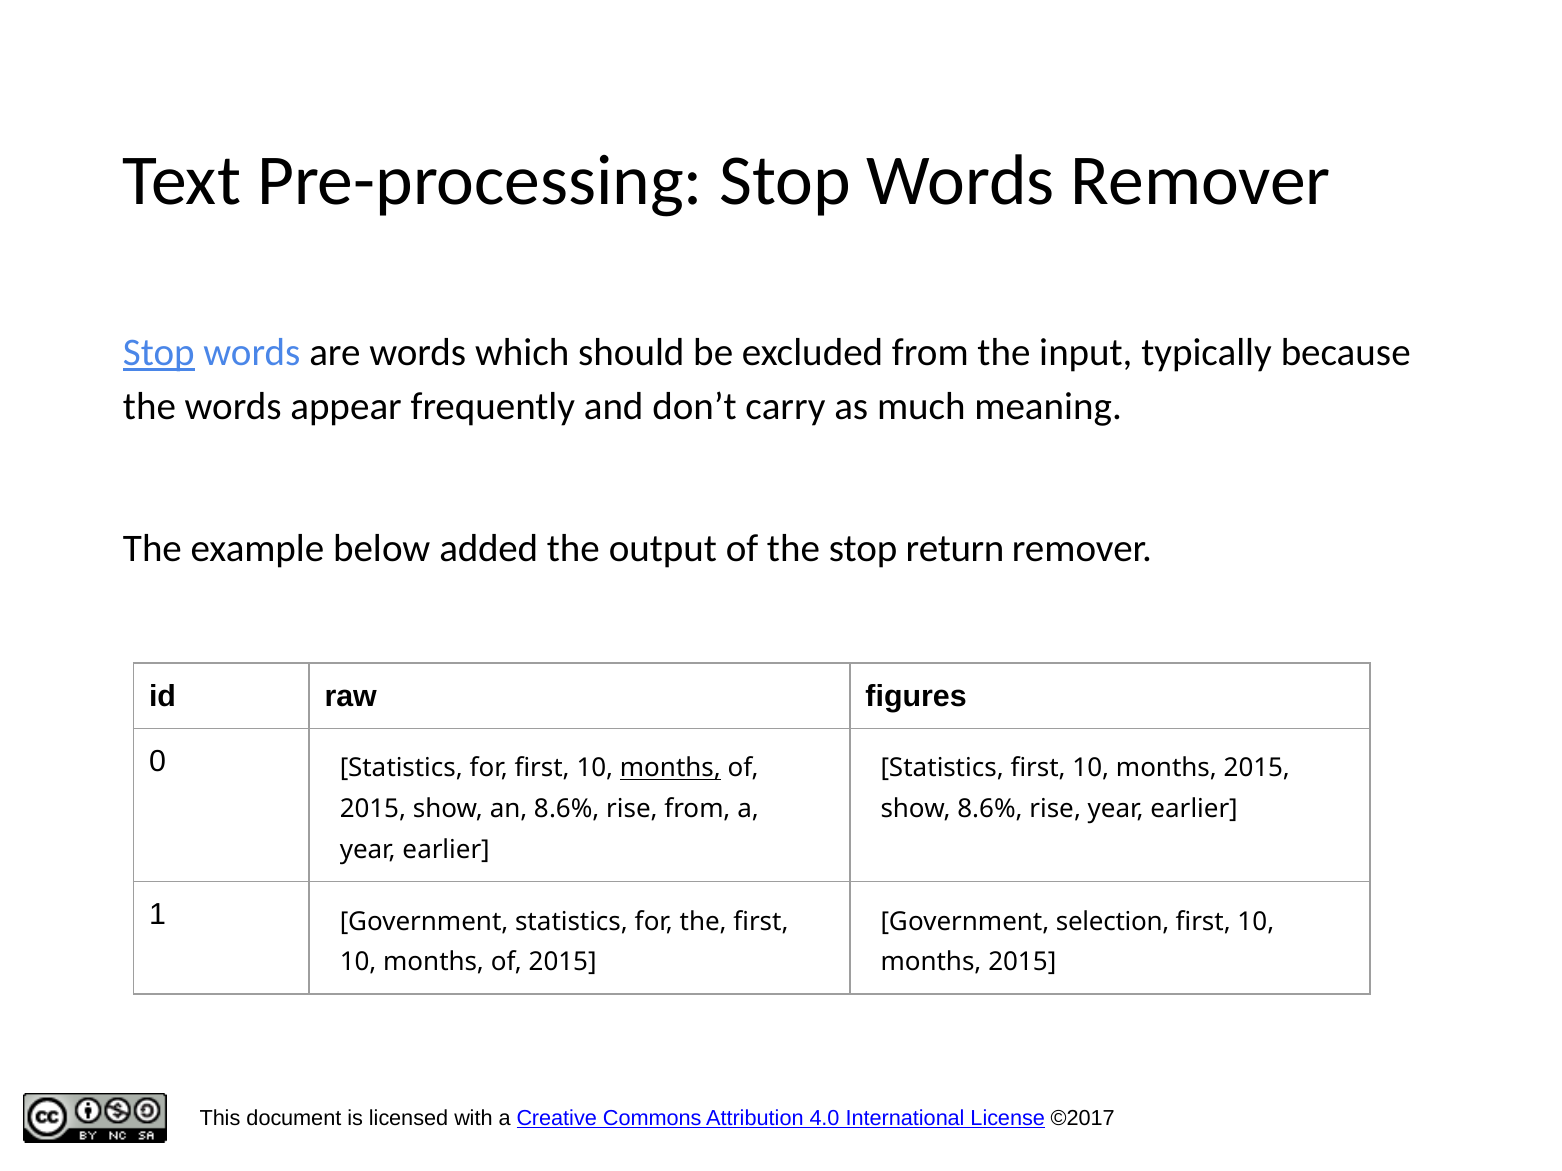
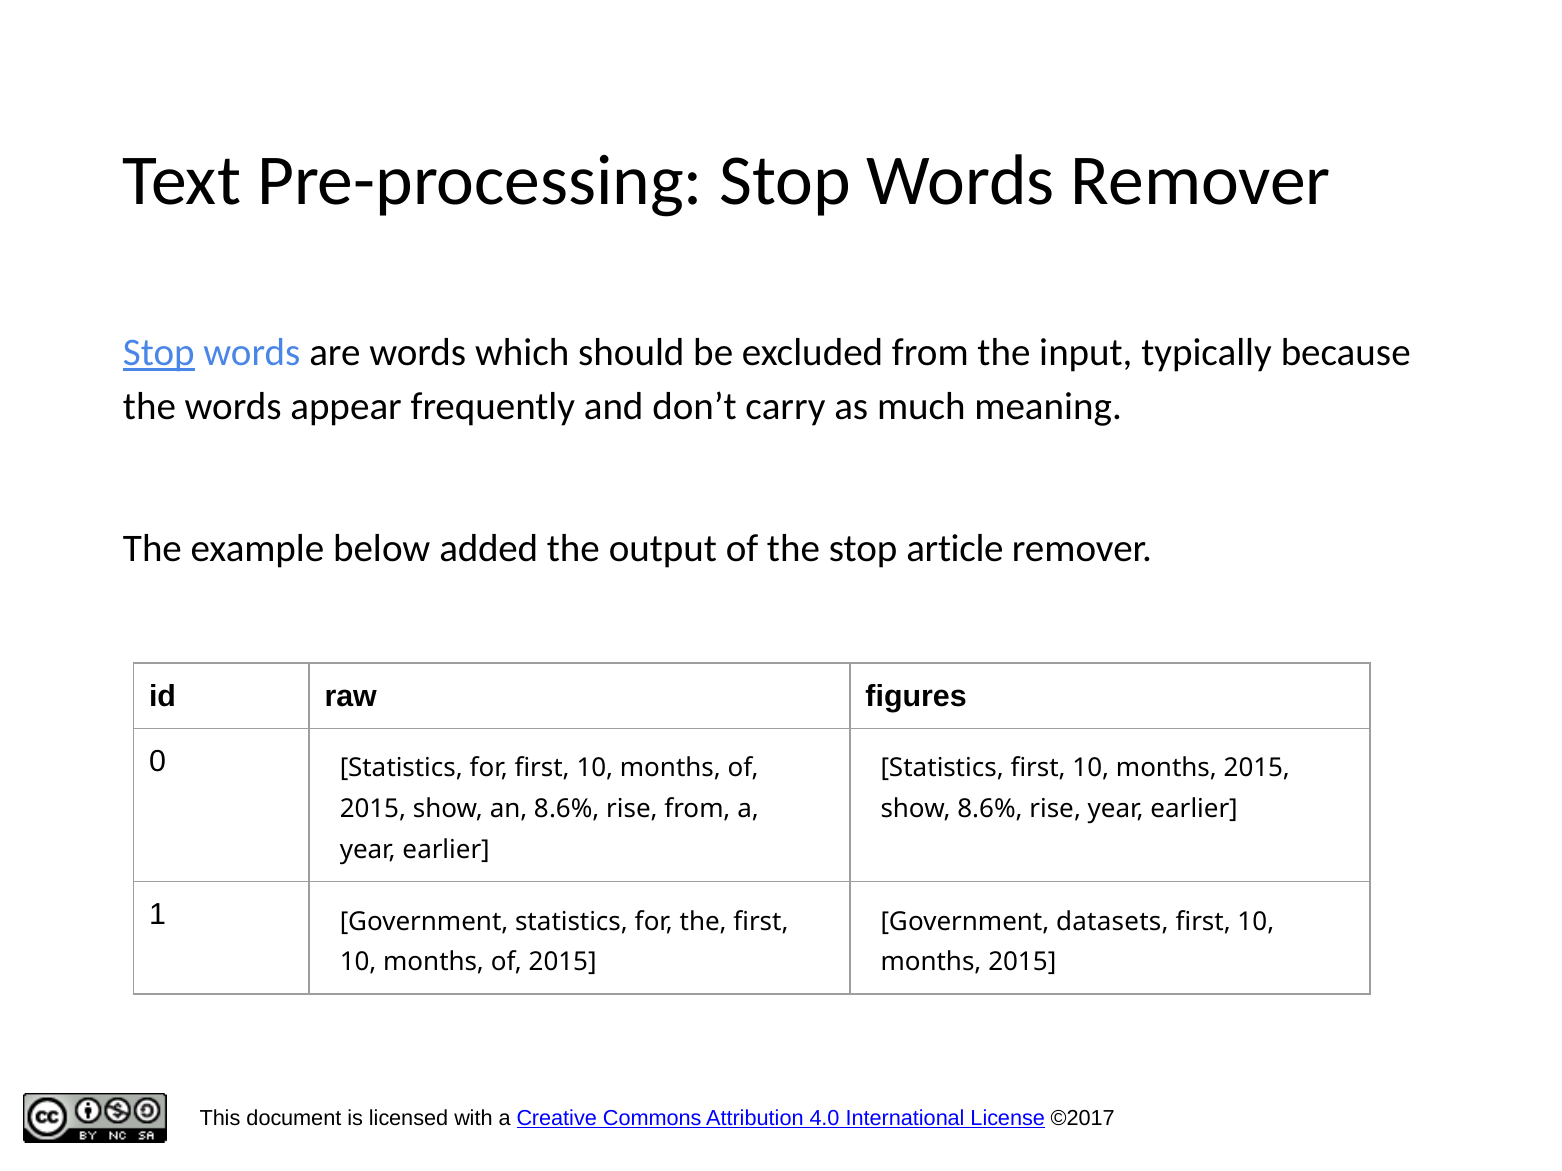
return: return -> article
months at (670, 769) underline: present -> none
selection: selection -> datasets
